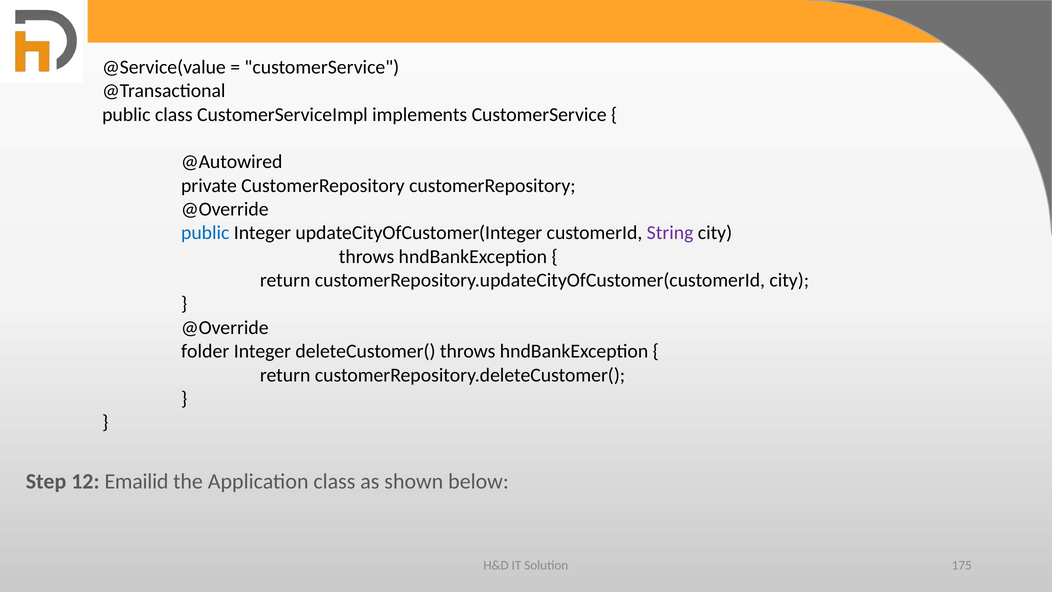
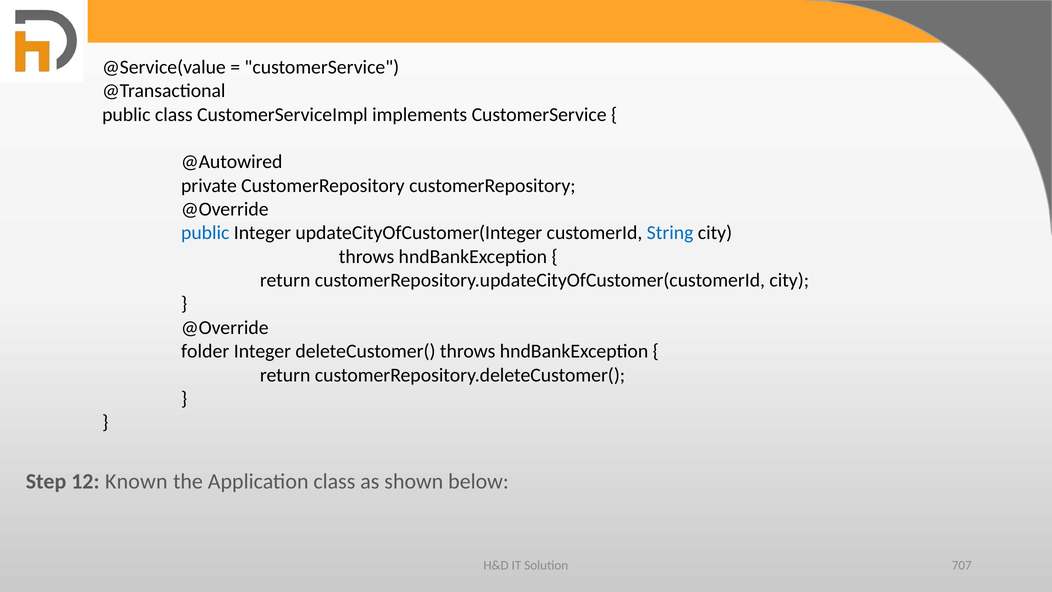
String colour: purple -> blue
Emailid: Emailid -> Known
175: 175 -> 707
